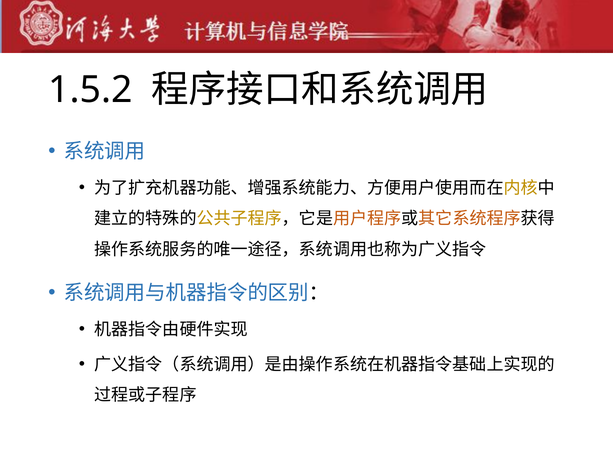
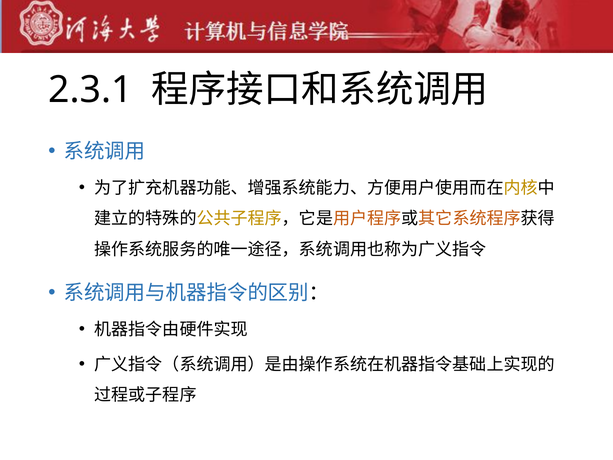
1.5.2: 1.5.2 -> 2.3.1
